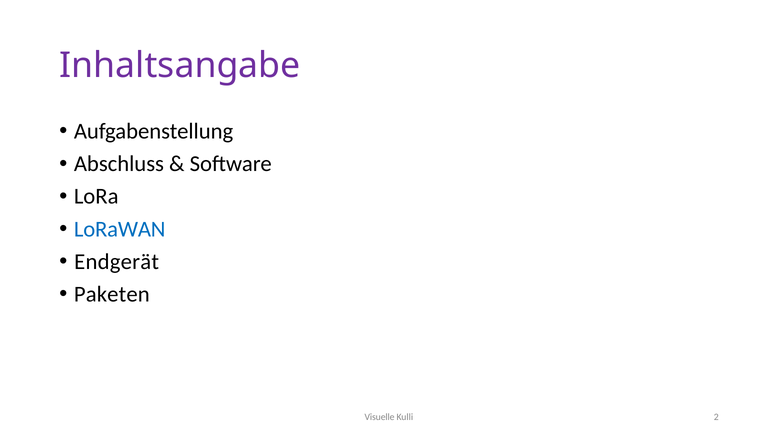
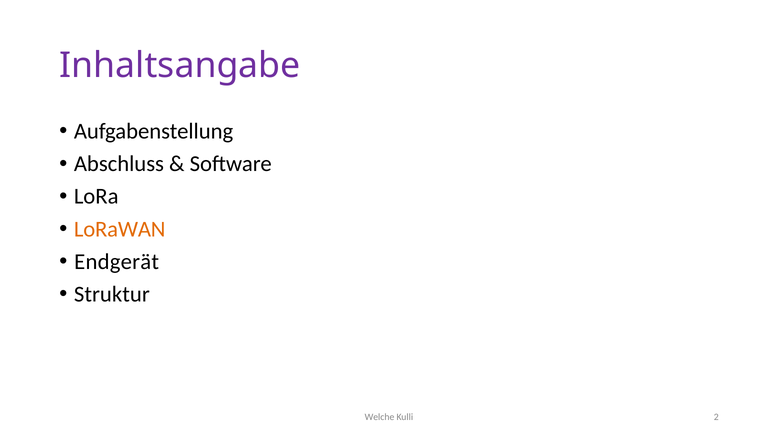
LoRaWAN colour: blue -> orange
Paketen: Paketen -> Struktur
Visuelle: Visuelle -> Welche
